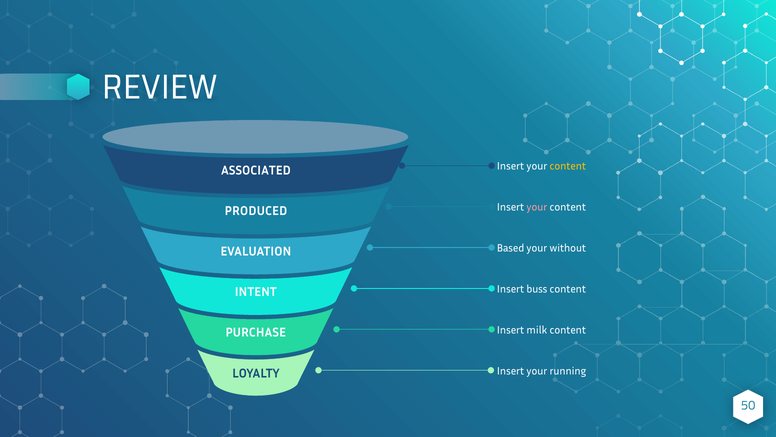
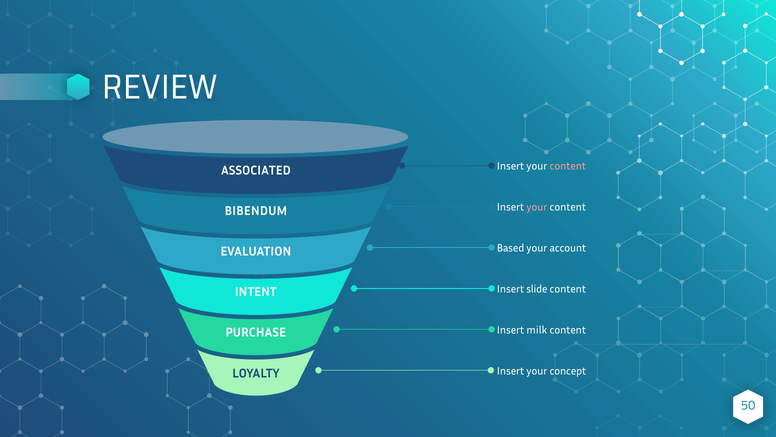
content at (568, 166) colour: yellow -> pink
PRODUCED: PRODUCED -> BIBENDUM
without: without -> account
buss: buss -> slide
running: running -> concept
